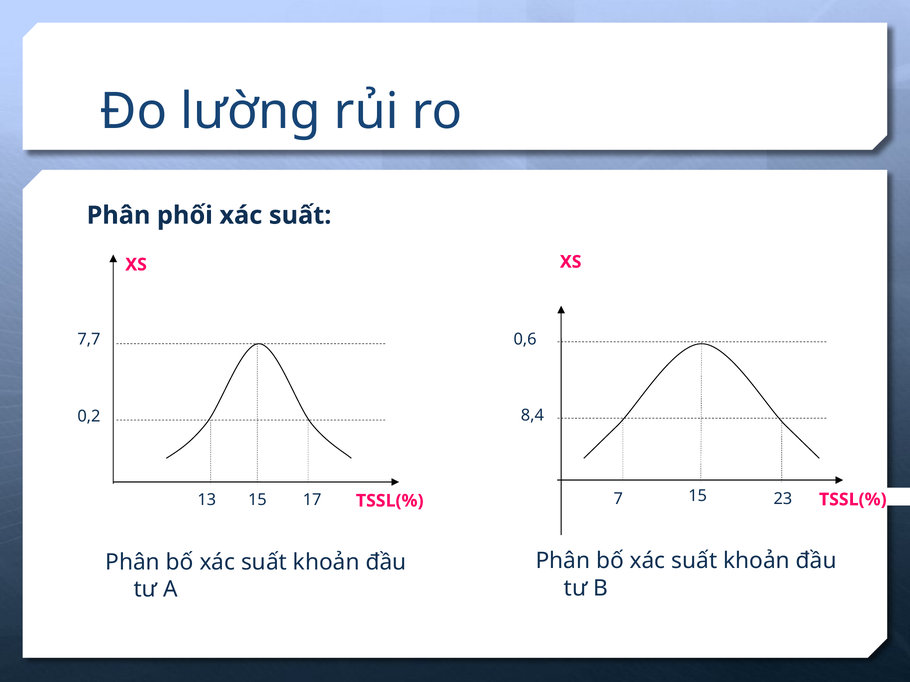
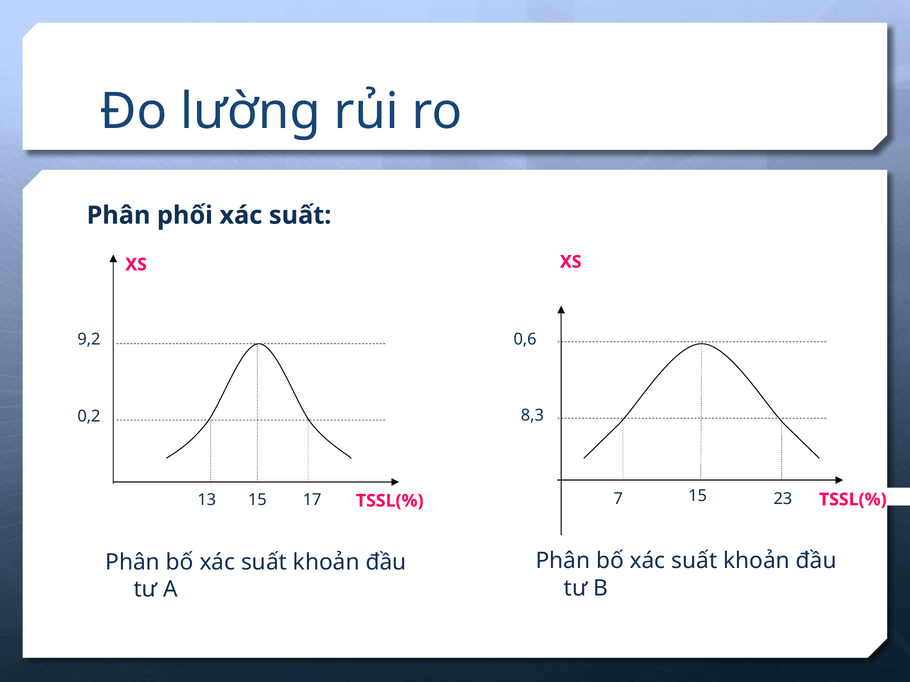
7,7: 7,7 -> 9,2
8,4: 8,4 -> 8,3
